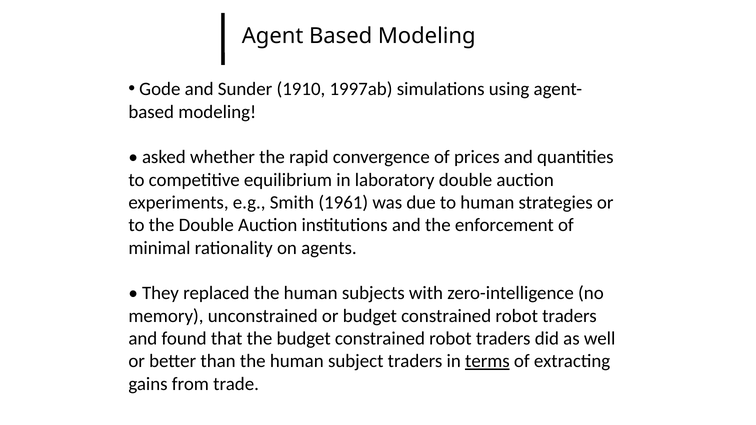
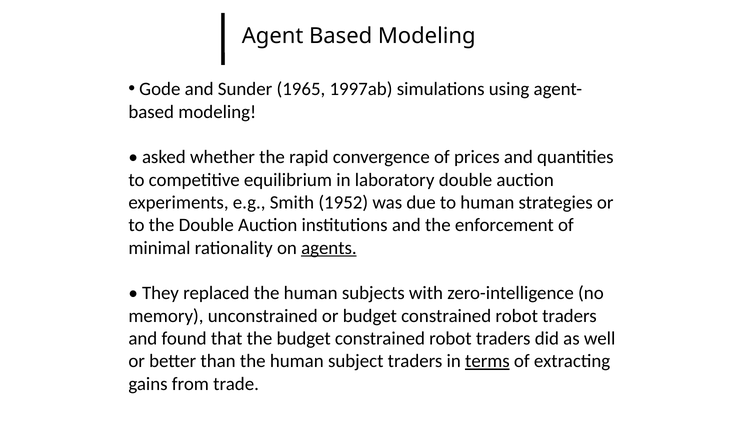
1910: 1910 -> 1965
1961: 1961 -> 1952
agents underline: none -> present
